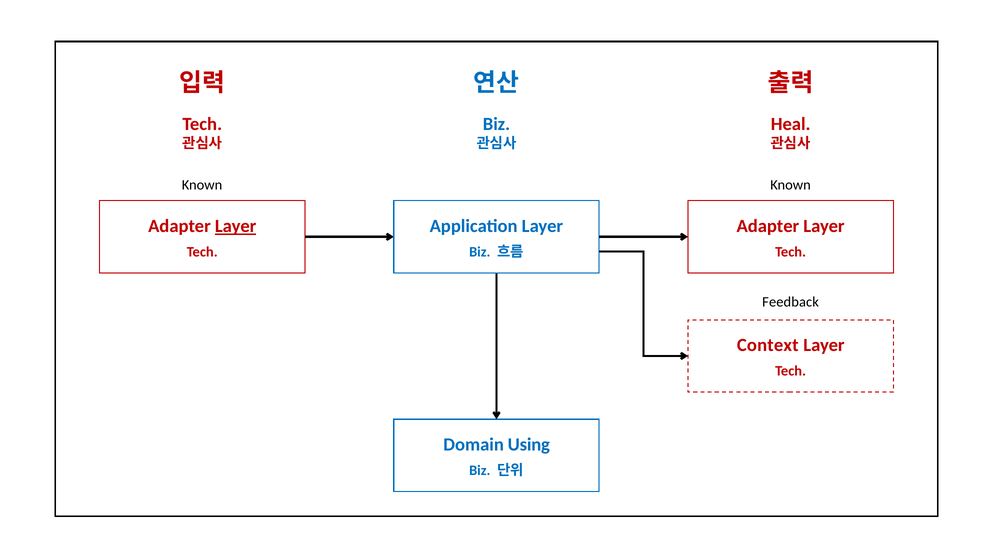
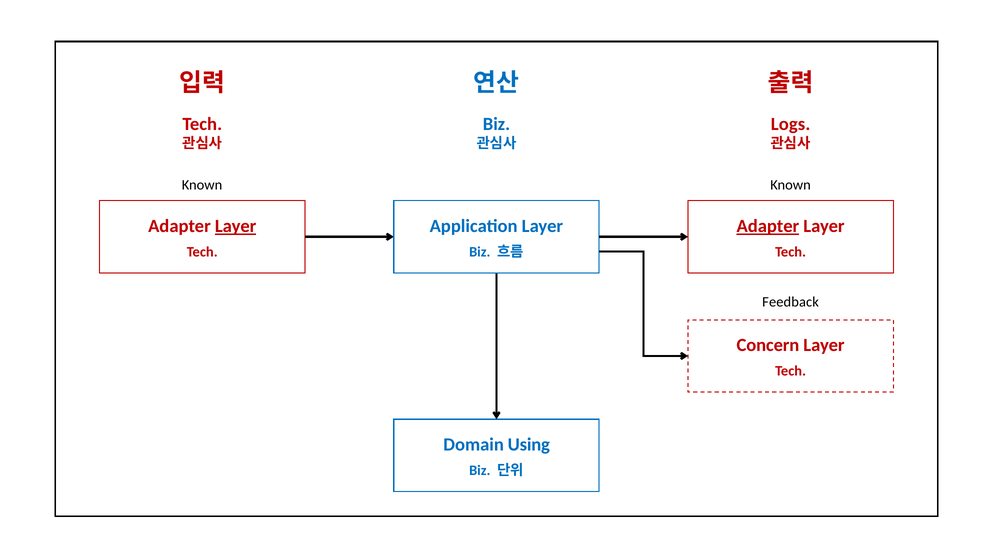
Heal: Heal -> Logs
Adapter at (768, 226) underline: none -> present
Context: Context -> Concern
